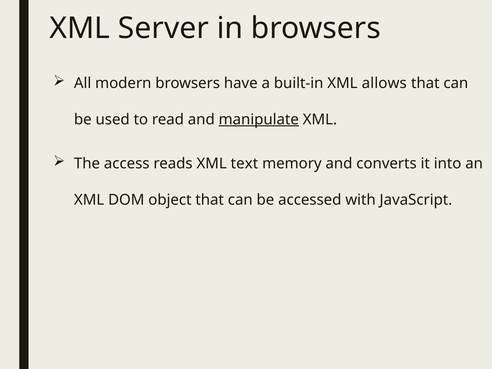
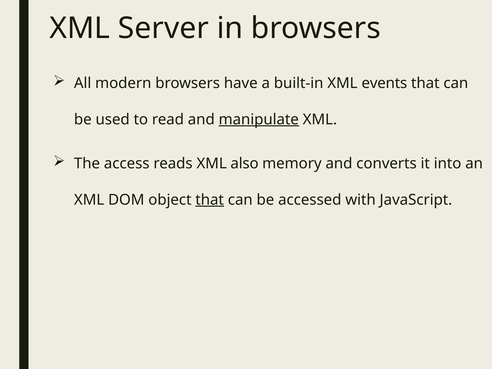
allows: allows -> events
text: text -> also
that at (210, 200) underline: none -> present
